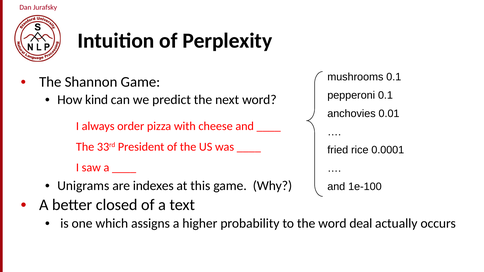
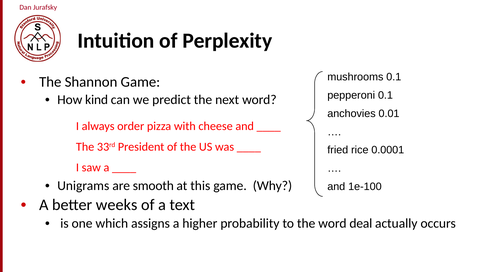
indexes: indexes -> smooth
closed: closed -> weeks
